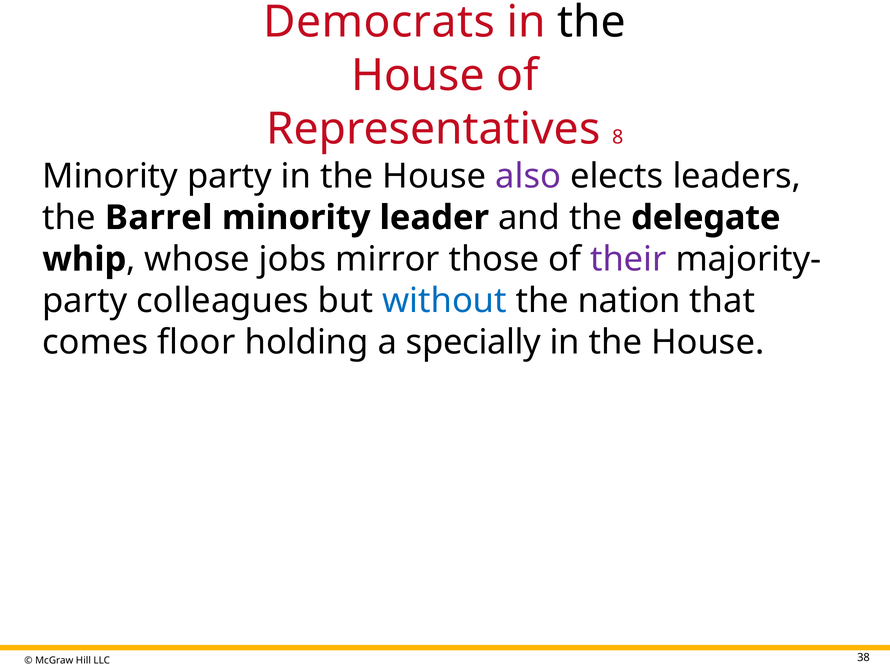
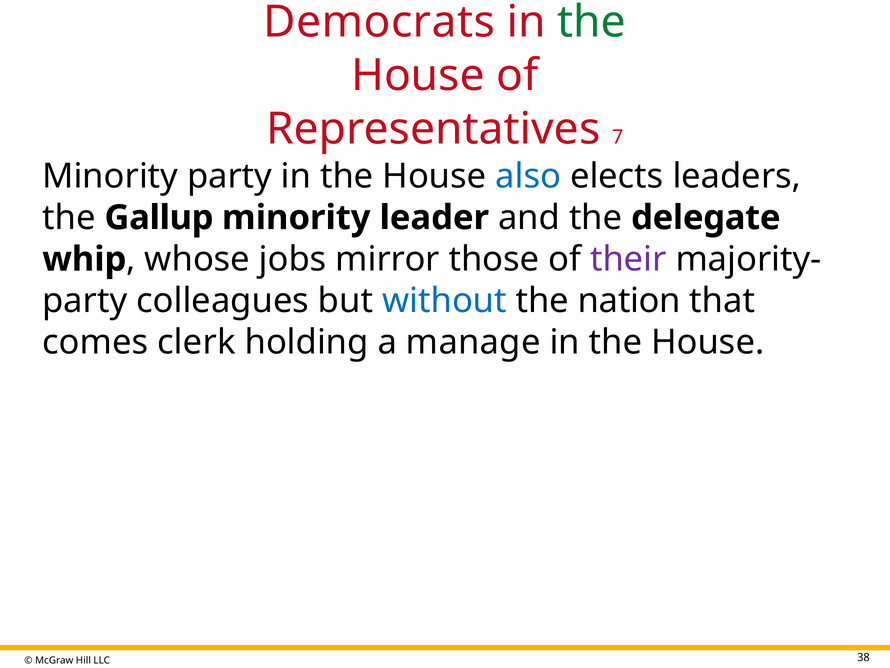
the at (592, 22) colour: black -> green
8: 8 -> 7
also colour: purple -> blue
Barrel: Barrel -> Gallup
floor: floor -> clerk
specially: specially -> manage
